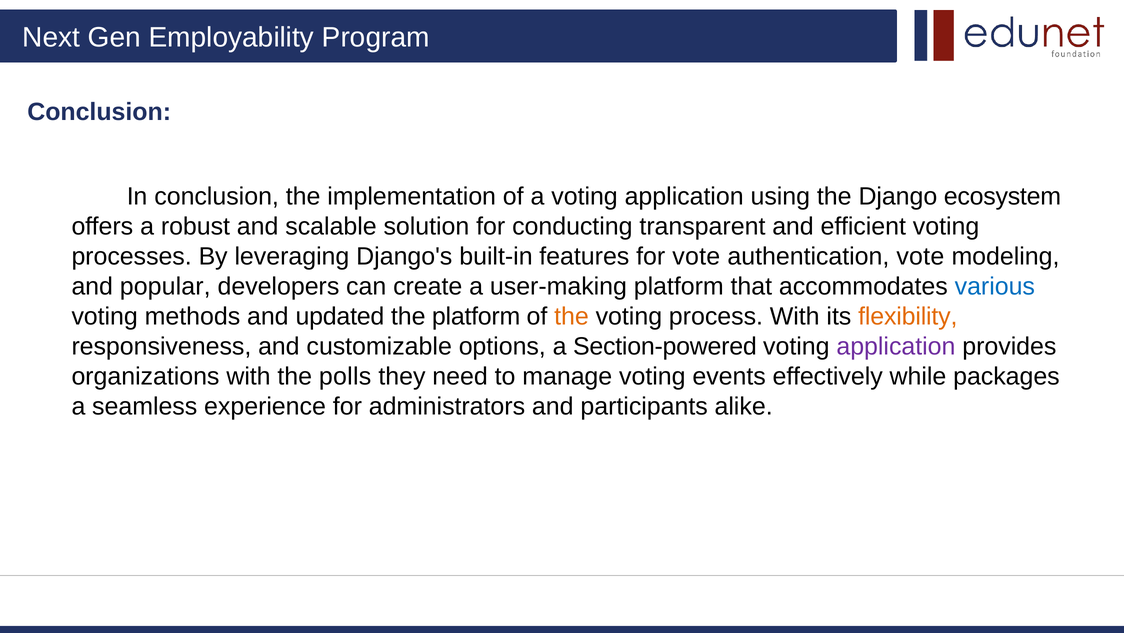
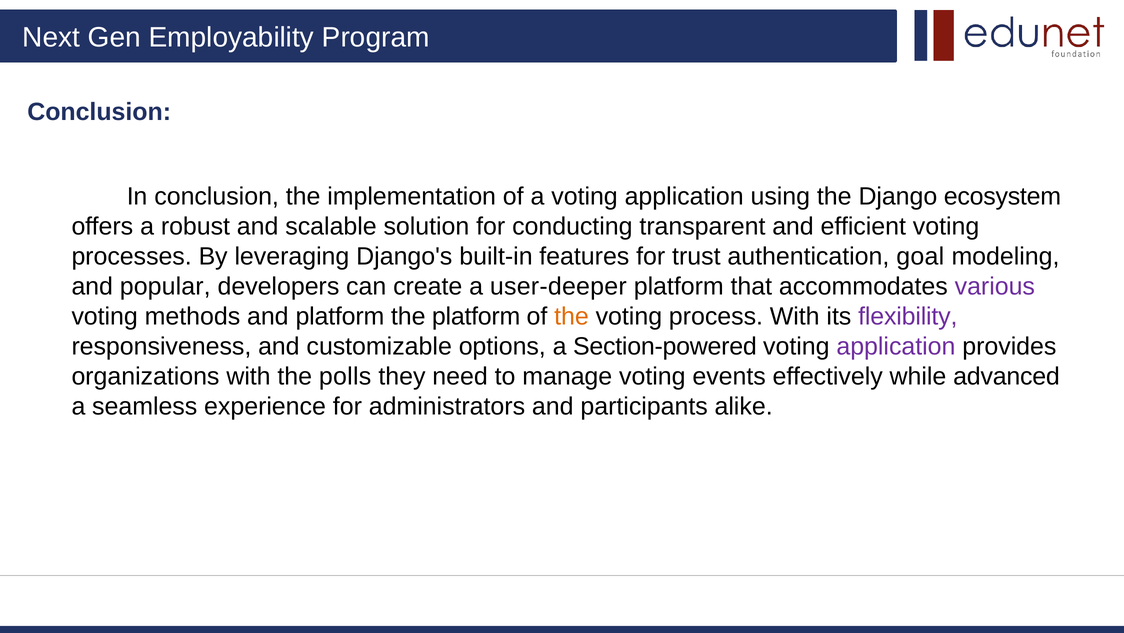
for vote: vote -> trust
authentication vote: vote -> goal
user-making: user-making -> user-deeper
various colour: blue -> purple
and updated: updated -> platform
flexibility colour: orange -> purple
packages: packages -> advanced
